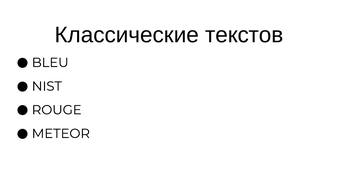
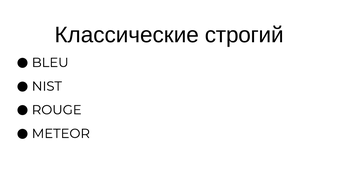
текстов: текстов -> строгий
